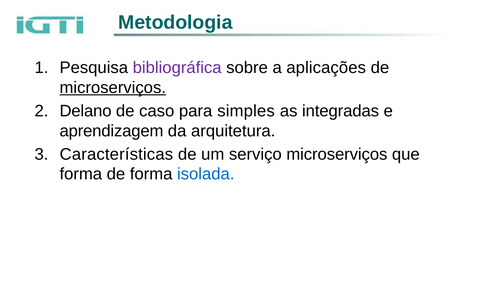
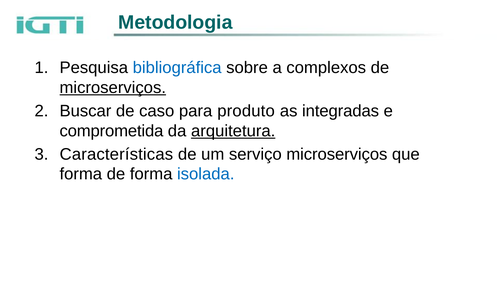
bibliográfica colour: purple -> blue
aplicações: aplicações -> complexos
Delano: Delano -> Buscar
simples: simples -> produto
aprendizagem: aprendizagem -> comprometida
arquitetura underline: none -> present
